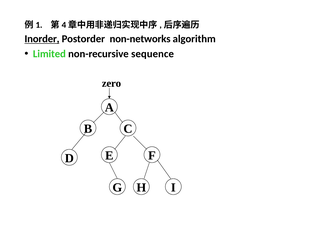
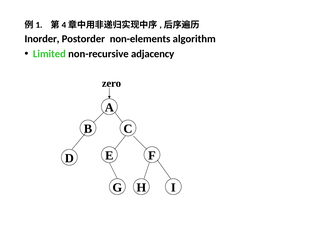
Inorder underline: present -> none
non-networks: non-networks -> non-elements
sequence: sequence -> adjacency
